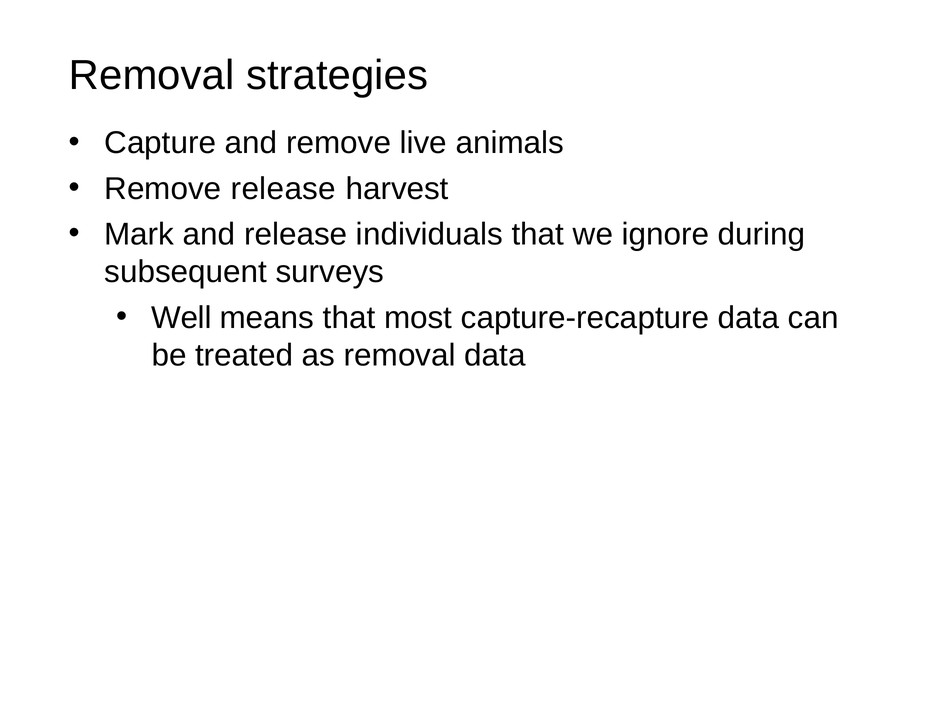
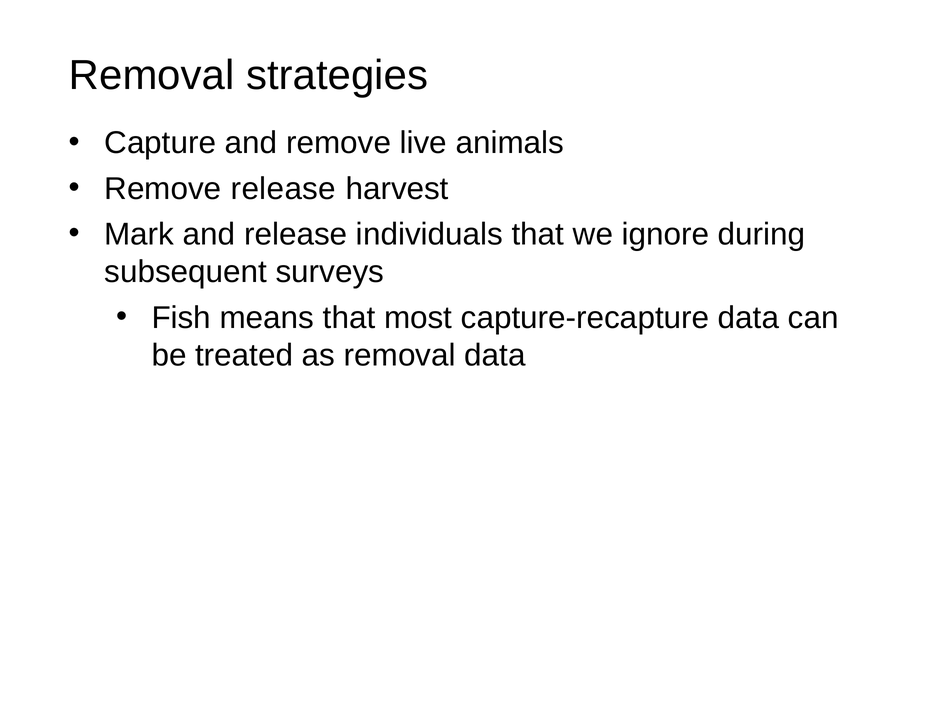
Well: Well -> Fish
